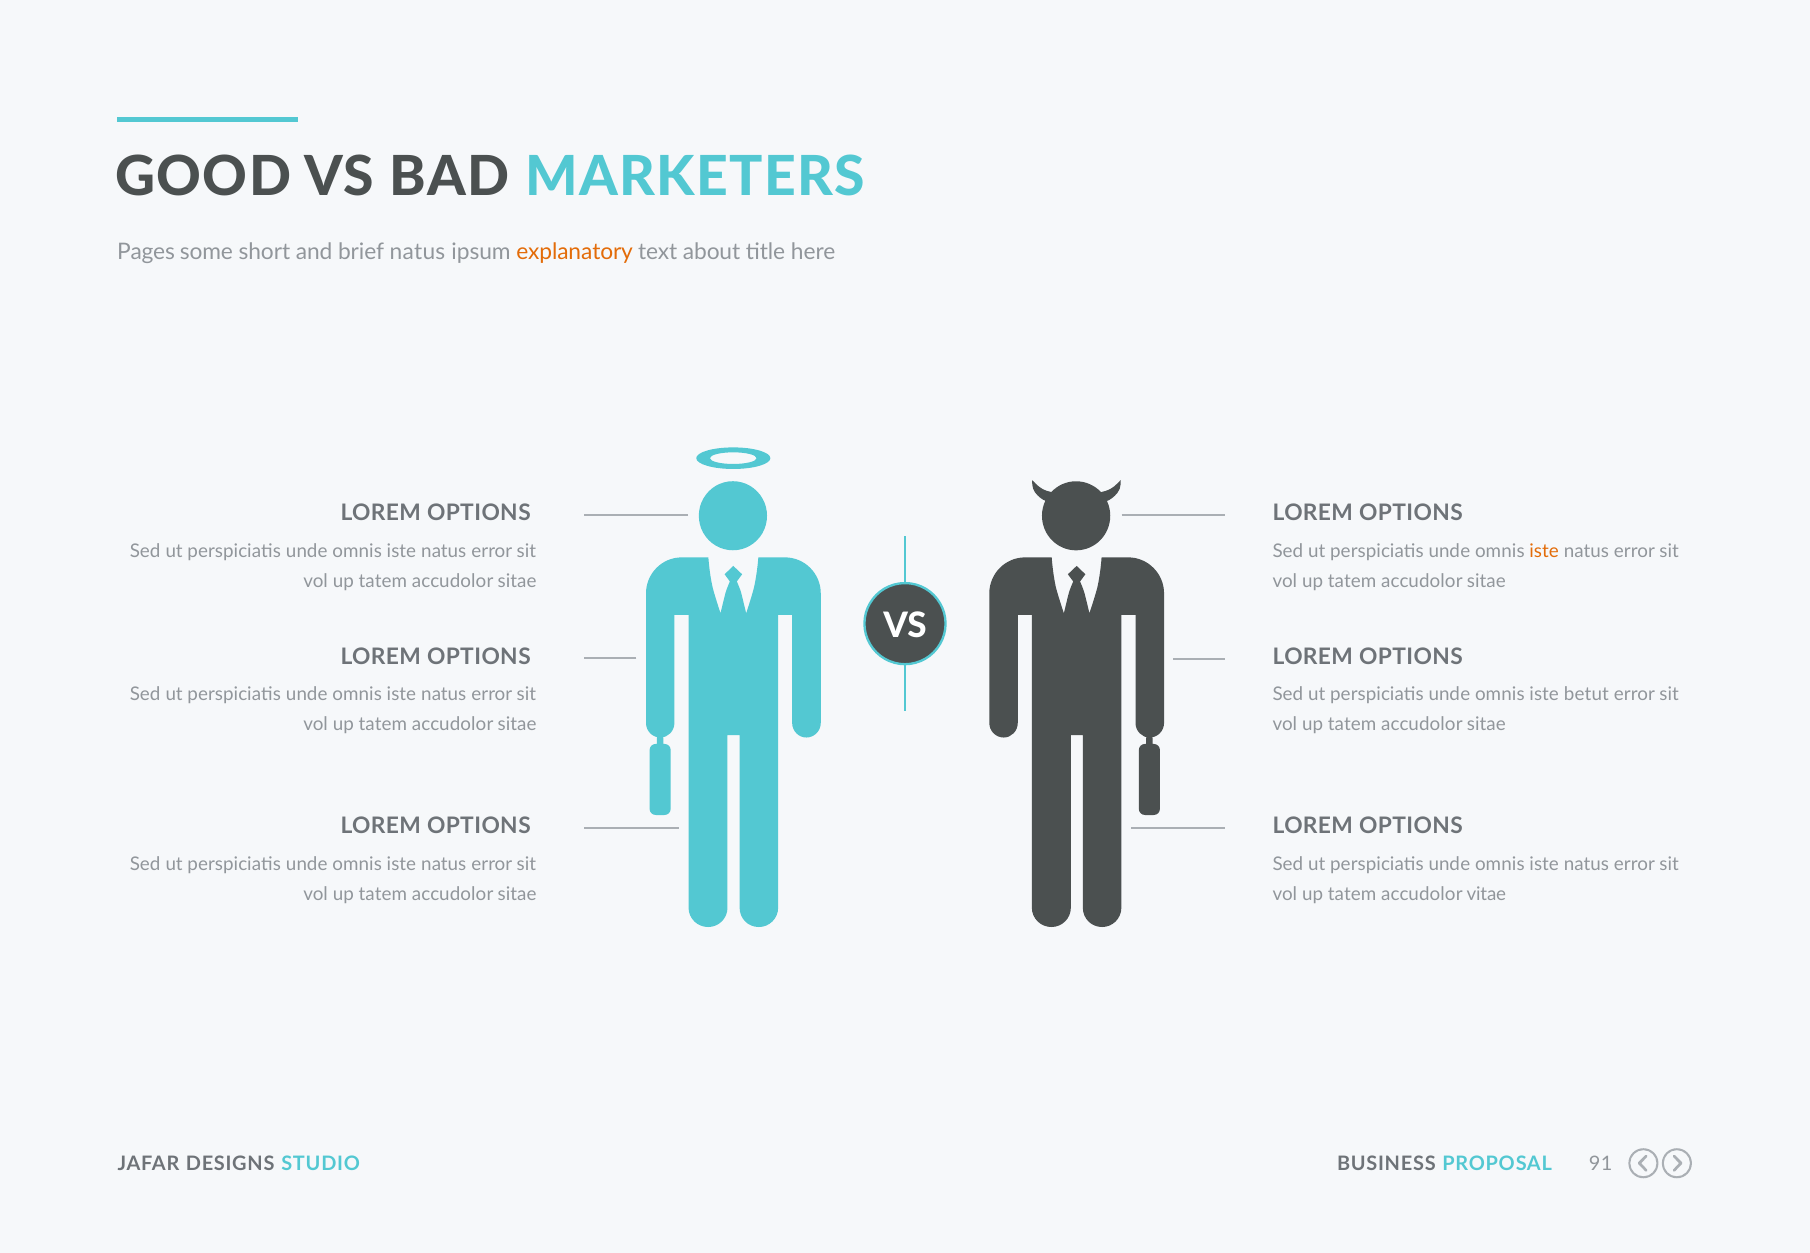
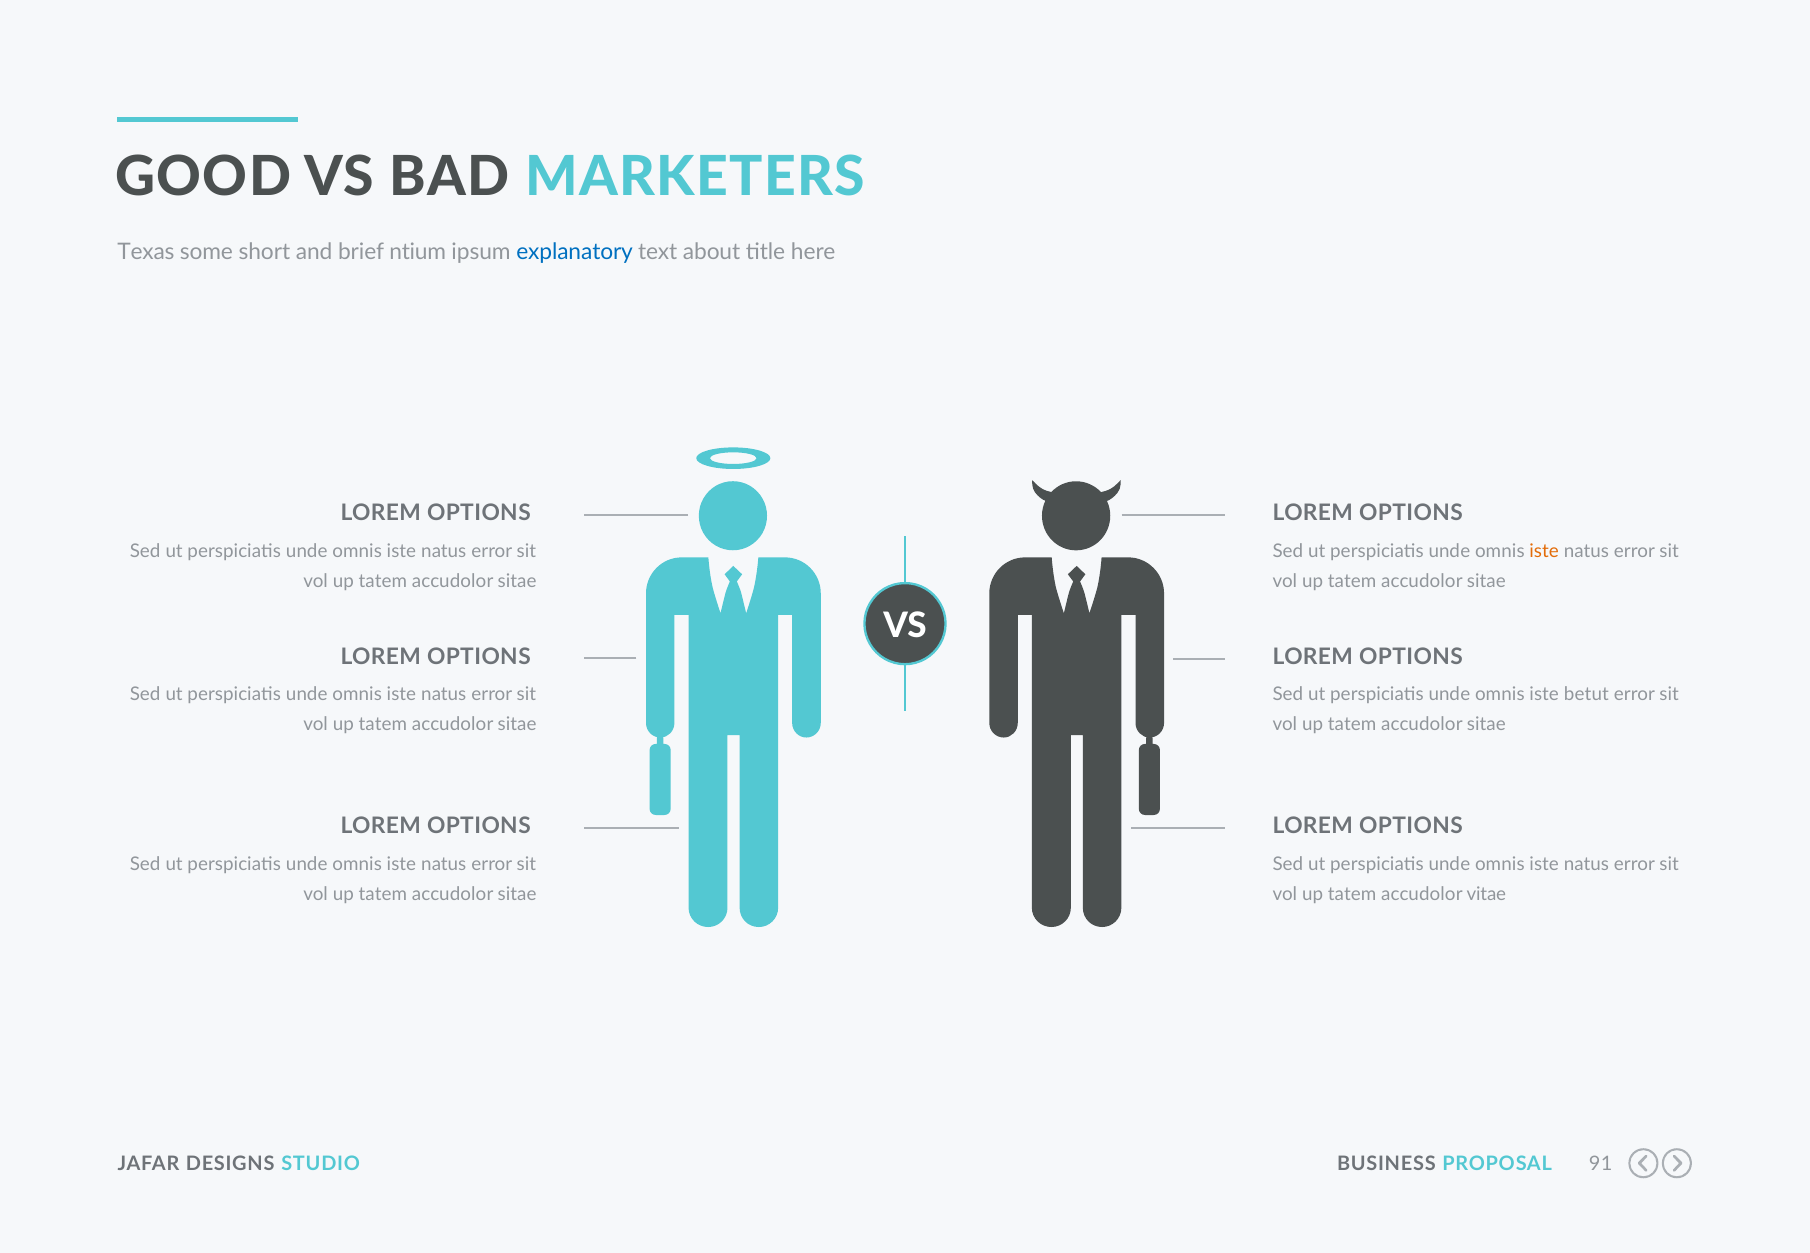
Pages: Pages -> Texas
brief natus: natus -> ntium
explanatory colour: orange -> blue
